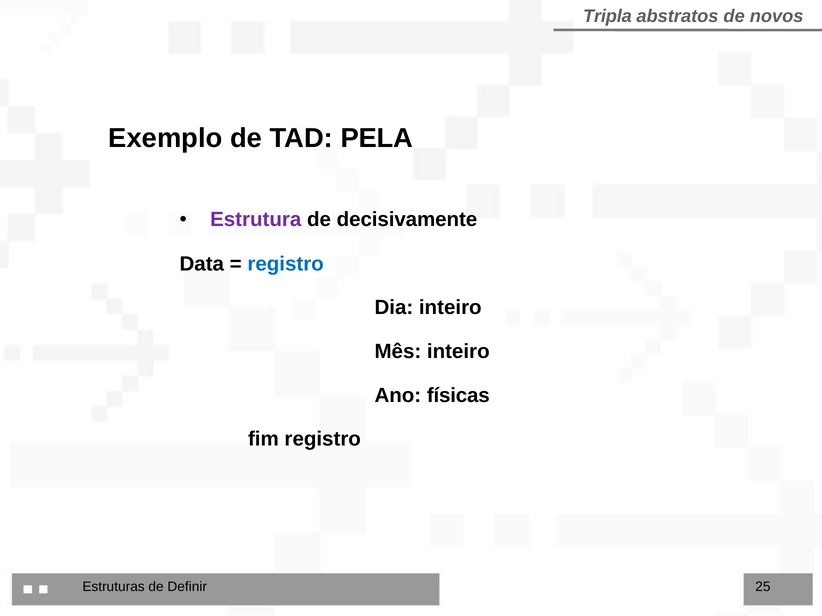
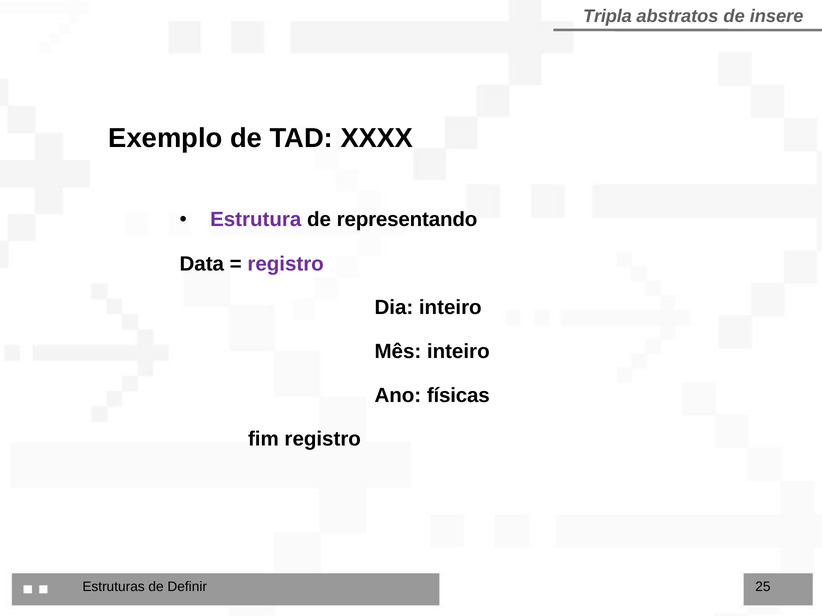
novos: novos -> insere
PELA: PELA -> XXXX
decisivamente: decisivamente -> representando
registro at (286, 264) colour: blue -> purple
